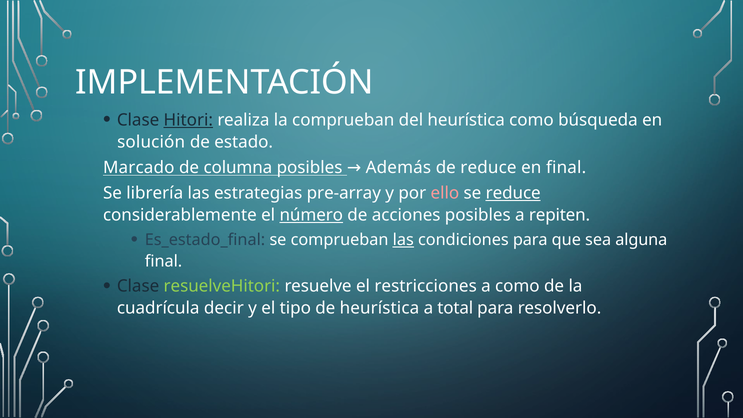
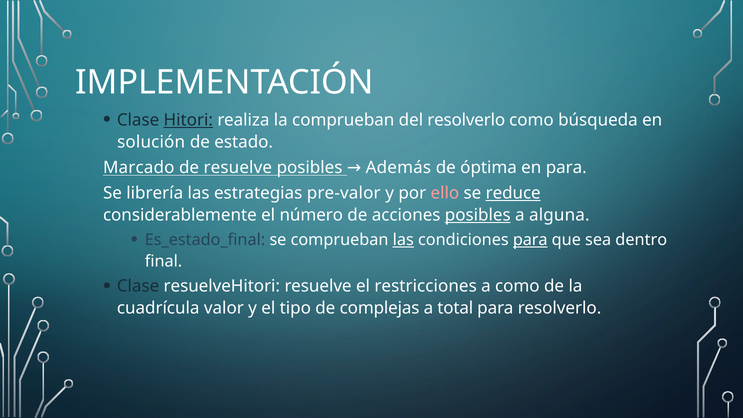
del heurística: heurística -> resolverlo
de columna: columna -> resuelve
de reduce: reduce -> óptima
en final: final -> para
pre-array: pre-array -> pre-valor
número underline: present -> none
posibles at (478, 215) underline: none -> present
repiten: repiten -> alguna
para at (530, 240) underline: none -> present
alguna: alguna -> dentro
resuelveHitori colour: light green -> white
decir: decir -> valor
de heurística: heurística -> complejas
